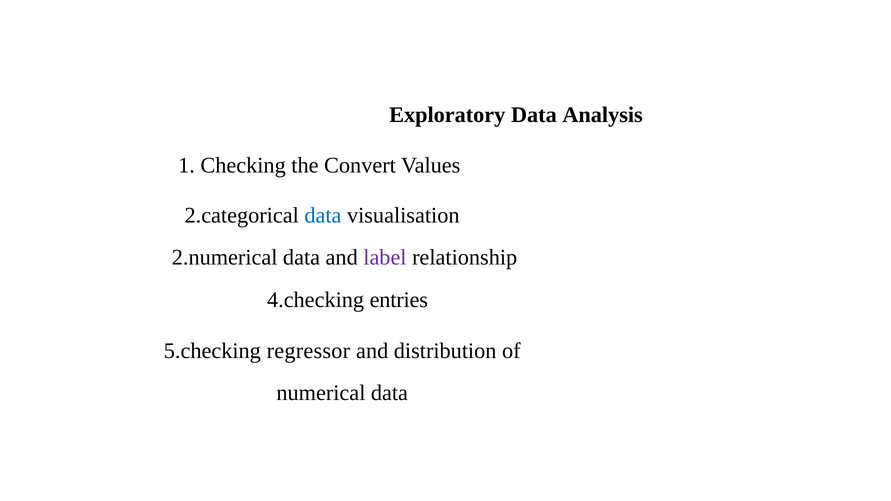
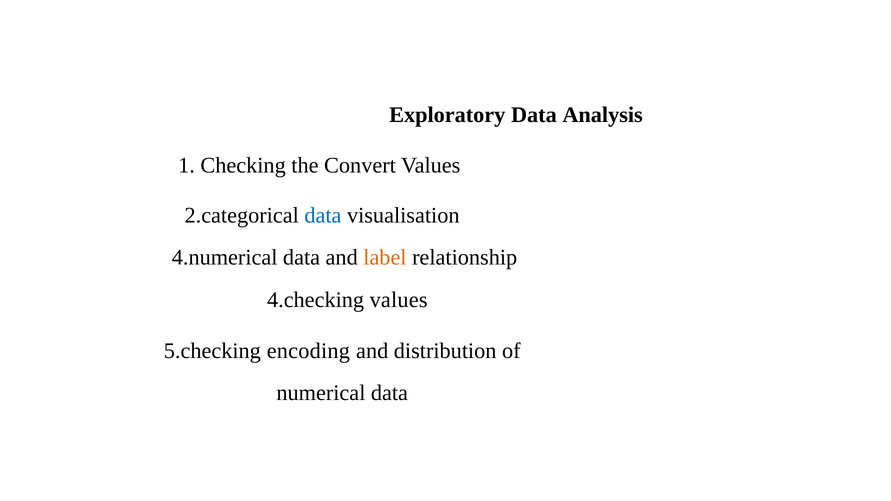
2.numerical: 2.numerical -> 4.numerical
label colour: purple -> orange
4.checking entries: entries -> values
regressor: regressor -> encoding
